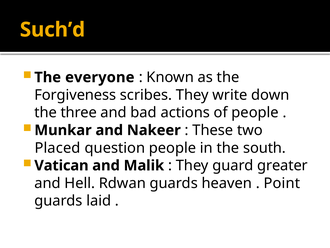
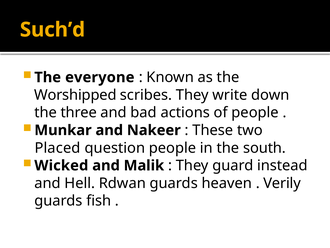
Forgiveness: Forgiveness -> Worshipped
Vatican: Vatican -> Wicked
greater: greater -> instead
Point: Point -> Verily
laid: laid -> fish
